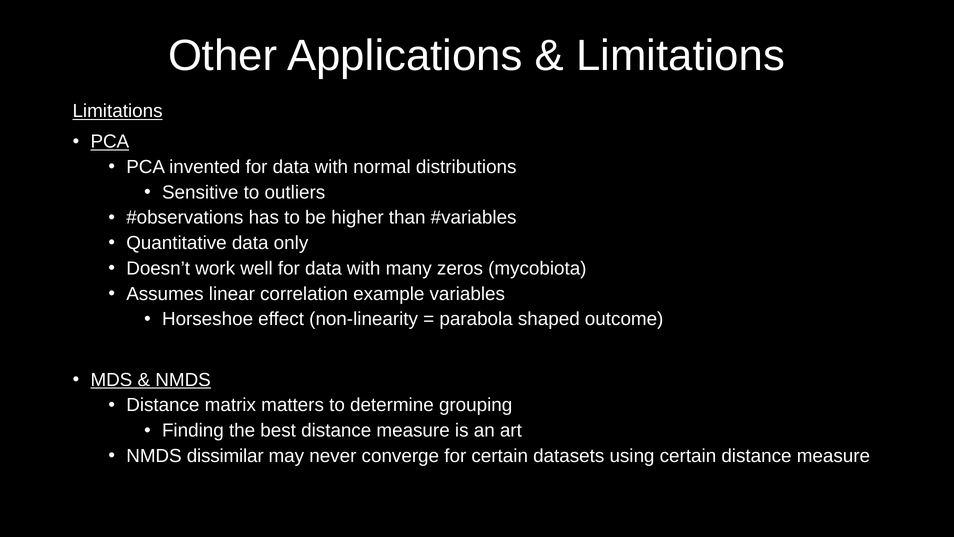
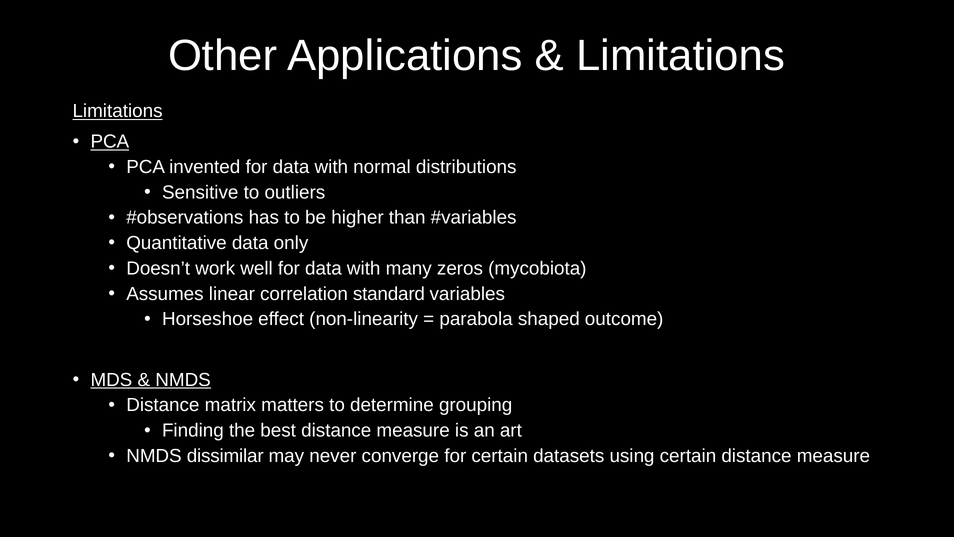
example: example -> standard
